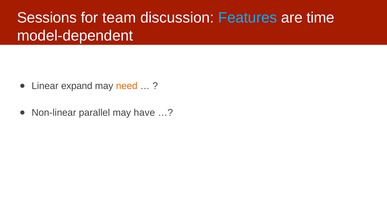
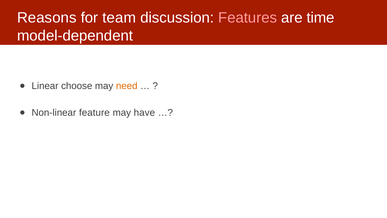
Sessions: Sessions -> Reasons
Features colour: light blue -> pink
expand: expand -> choose
parallel: parallel -> feature
